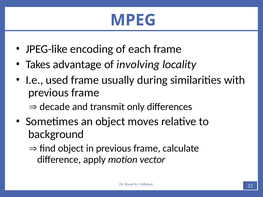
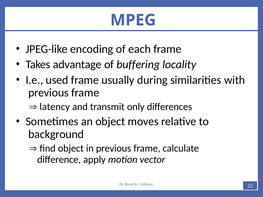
involving: involving -> buffering
decade: decade -> latency
